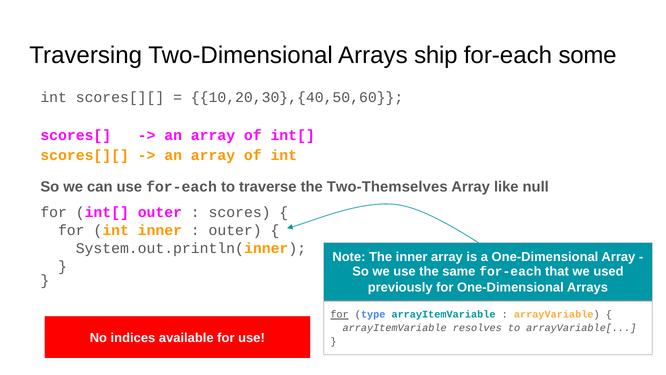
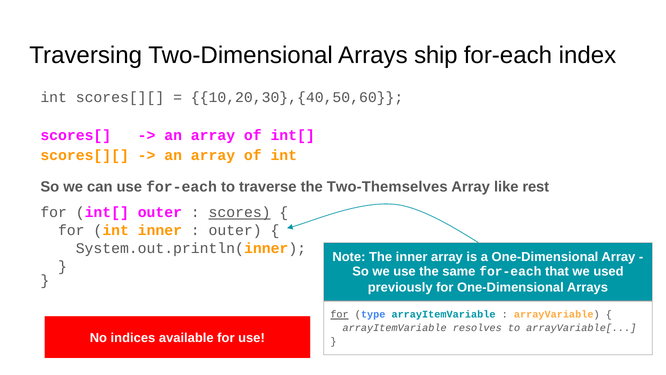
some: some -> index
null: null -> rest
scores underline: none -> present
